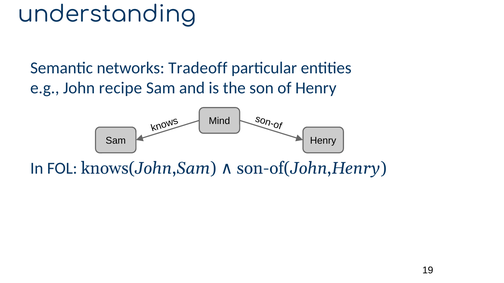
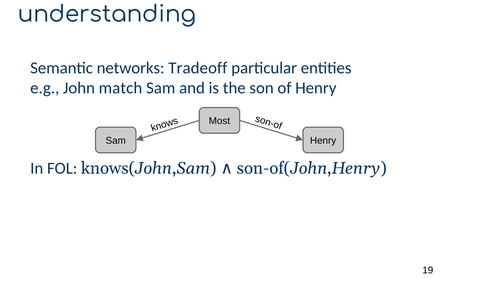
recipe: recipe -> match
Mind: Mind -> Most
